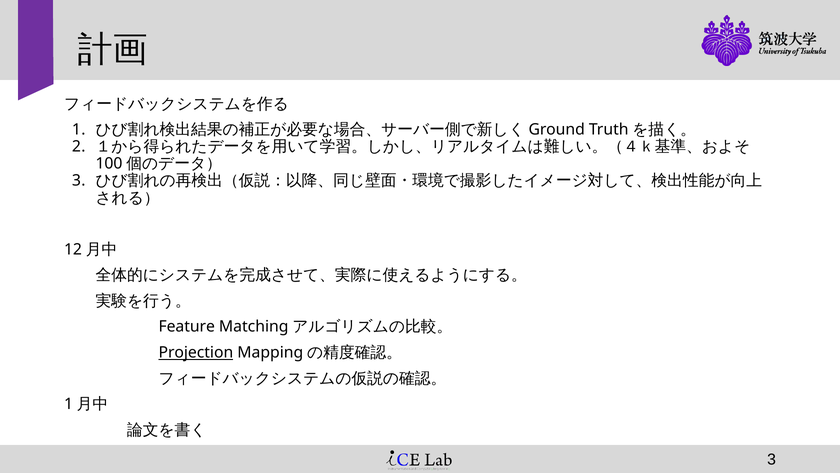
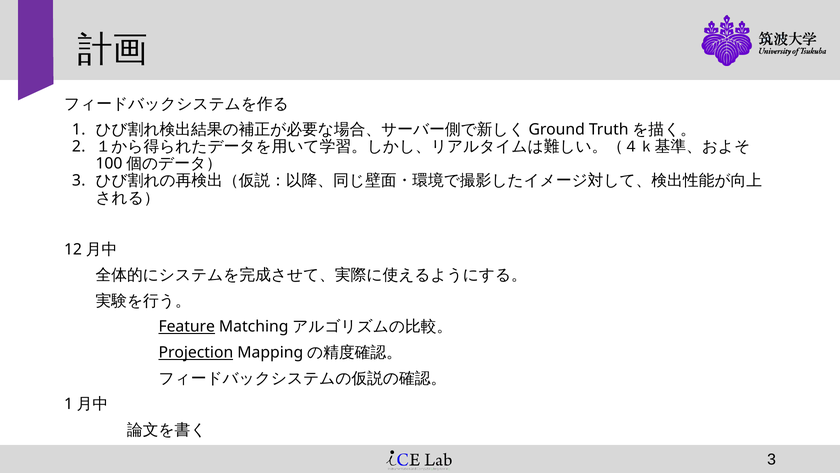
Feature underline: none -> present
